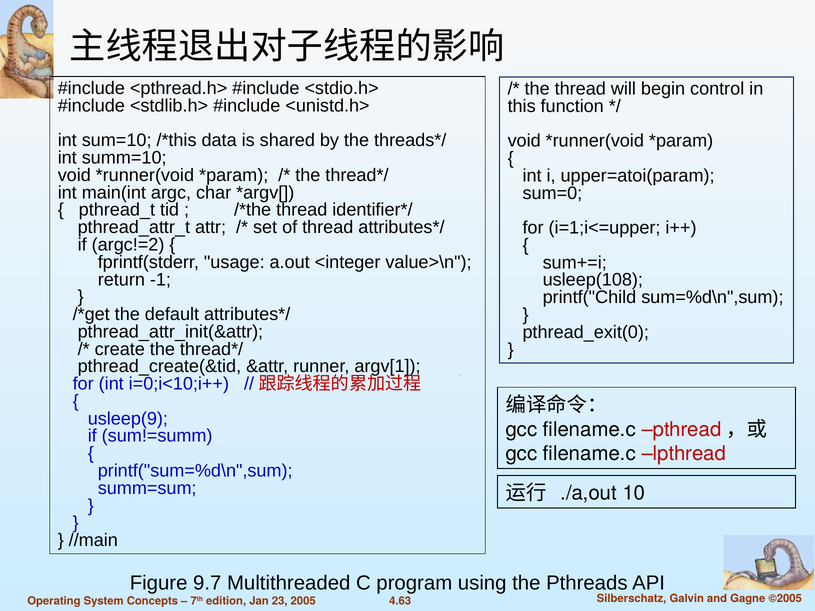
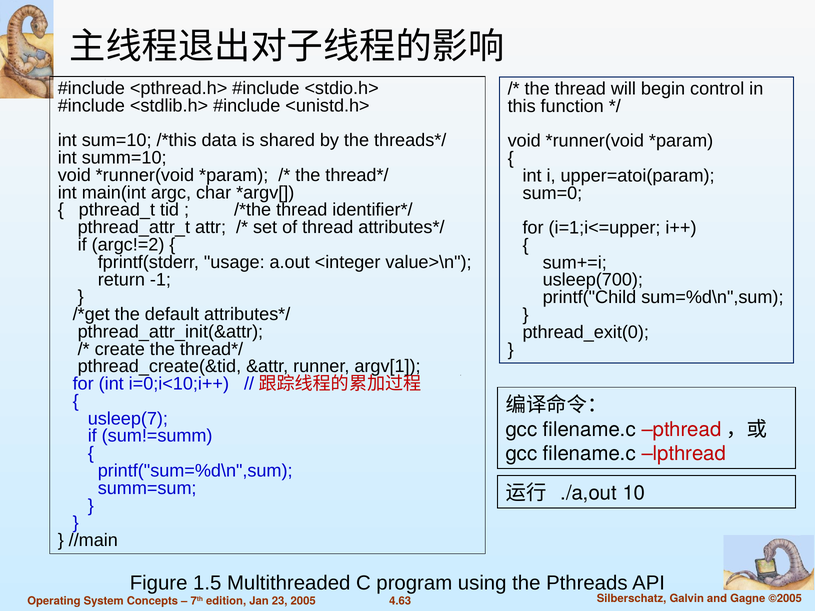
usleep(108: usleep(108 -> usleep(700
usleep(9: usleep(9 -> usleep(7
9.7: 9.7 -> 1.5
